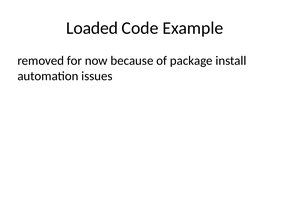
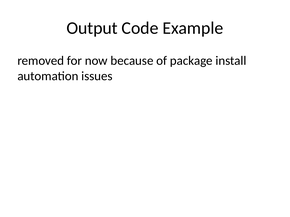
Loaded: Loaded -> Output
